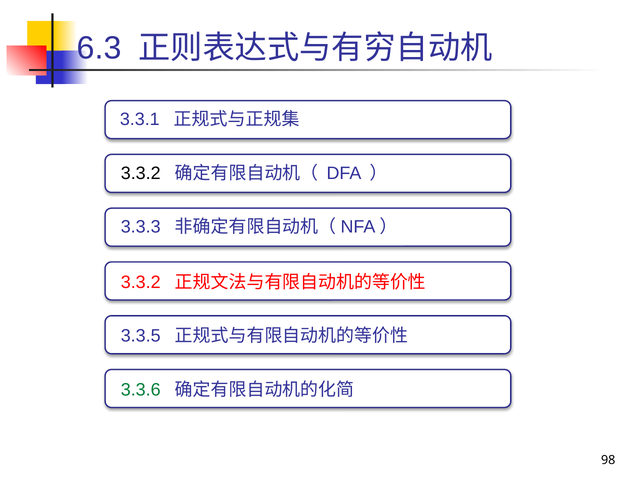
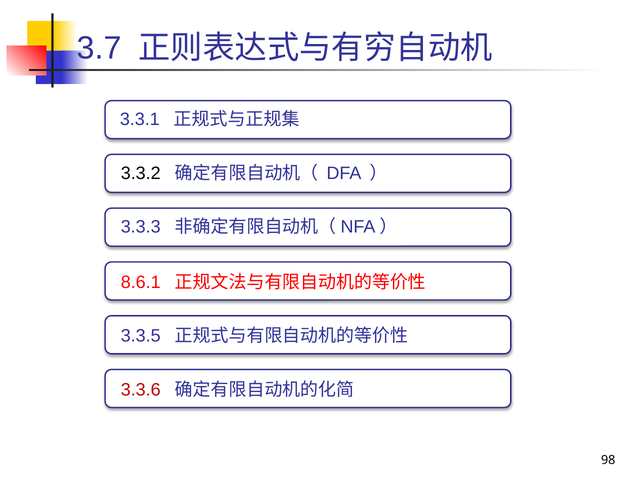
6.3: 6.3 -> 3.7
3.3.2 at (141, 282): 3.3.2 -> 8.6.1
3.3.6 colour: green -> red
